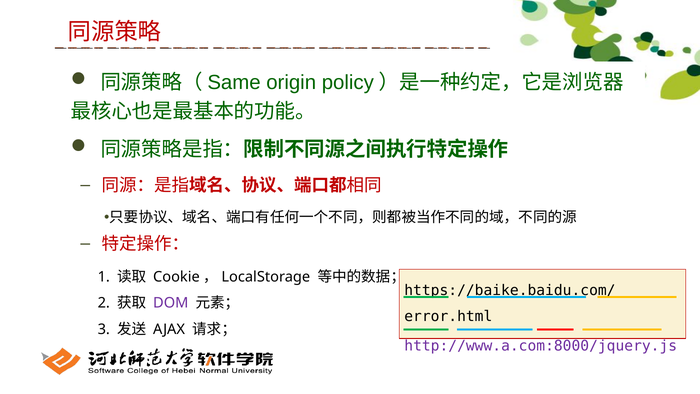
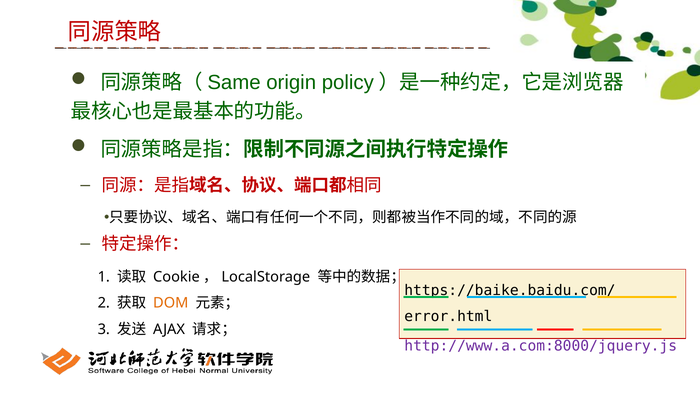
DOM colour: purple -> orange
